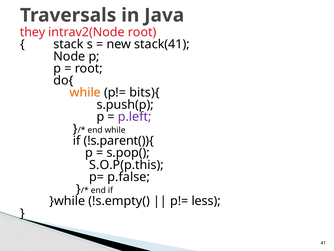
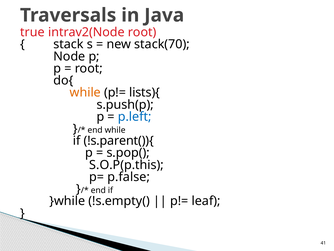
they: they -> true
stack(41: stack(41 -> stack(70
bits){: bits){ -> lists){
p.left colour: purple -> blue
less: less -> leaf
